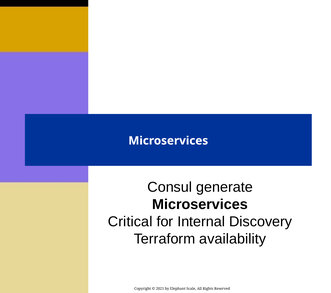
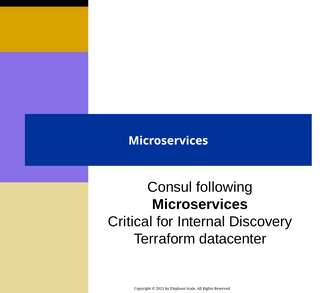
generate: generate -> following
availability: availability -> datacenter
